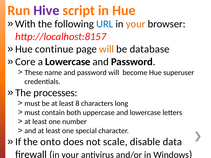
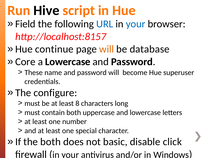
Hive colour: purple -> black
With: With -> Field
your at (136, 24) colour: orange -> blue
processes: processes -> configure
the onto: onto -> both
scale: scale -> basic
data: data -> click
